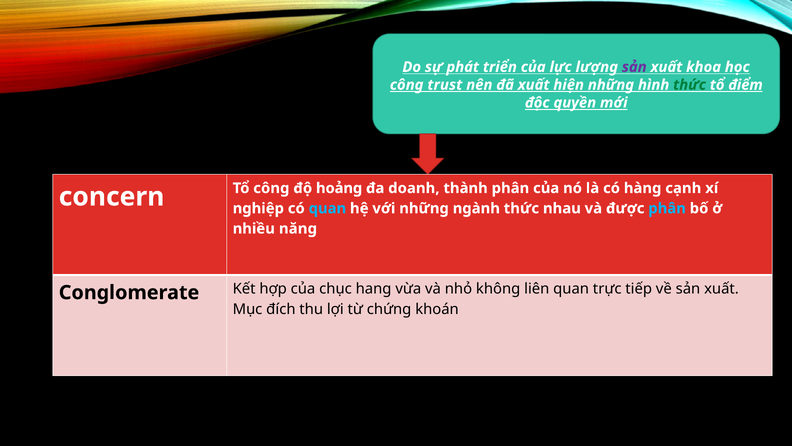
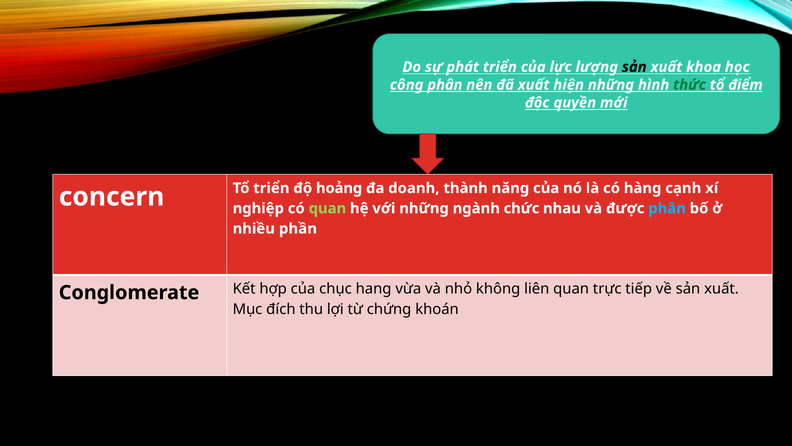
sản at (634, 67) colour: purple -> black
công trust: trust -> phân
Tổ công: công -> triển
thành phân: phân -> năng
quan at (327, 208) colour: light blue -> light green
ngành thức: thức -> chức
năng: năng -> phần
